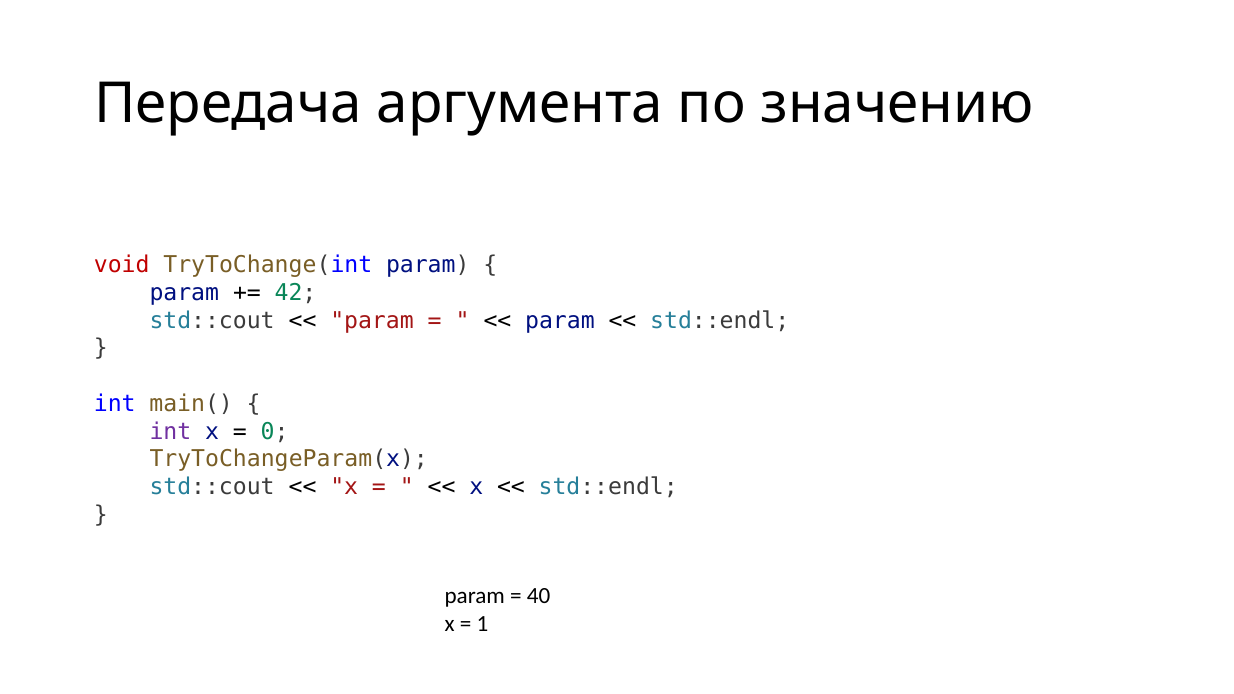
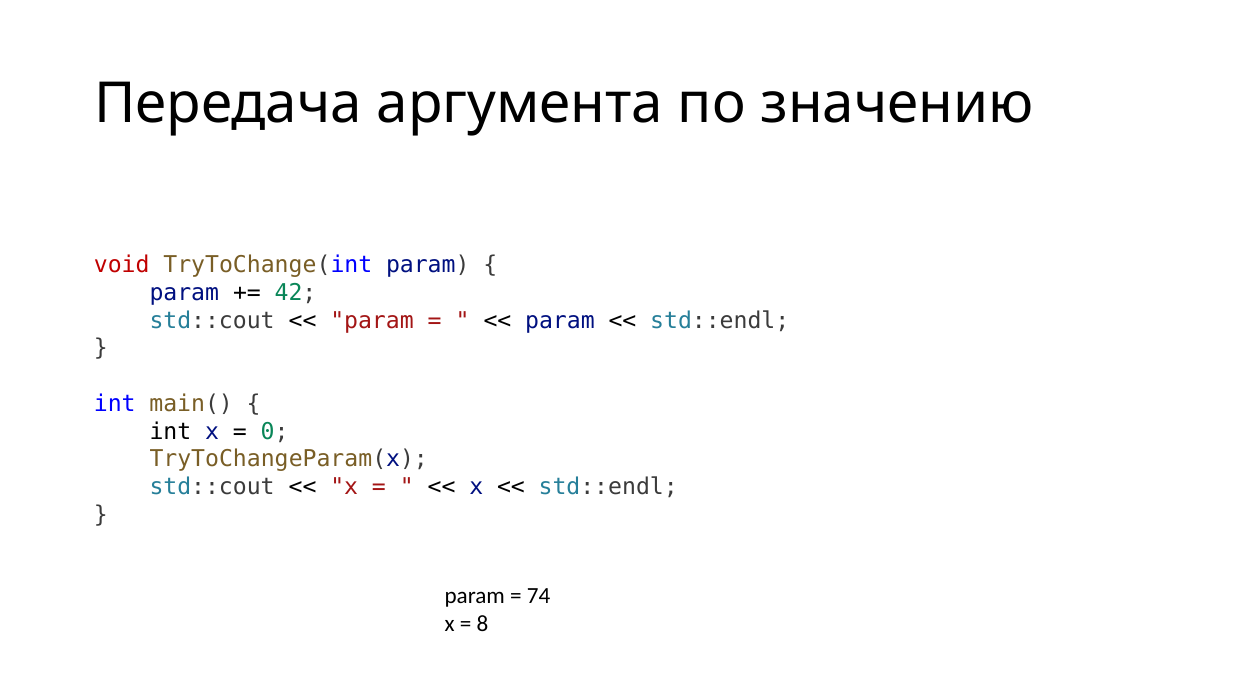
int at (170, 432) colour: purple -> black
40: 40 -> 74
1: 1 -> 8
